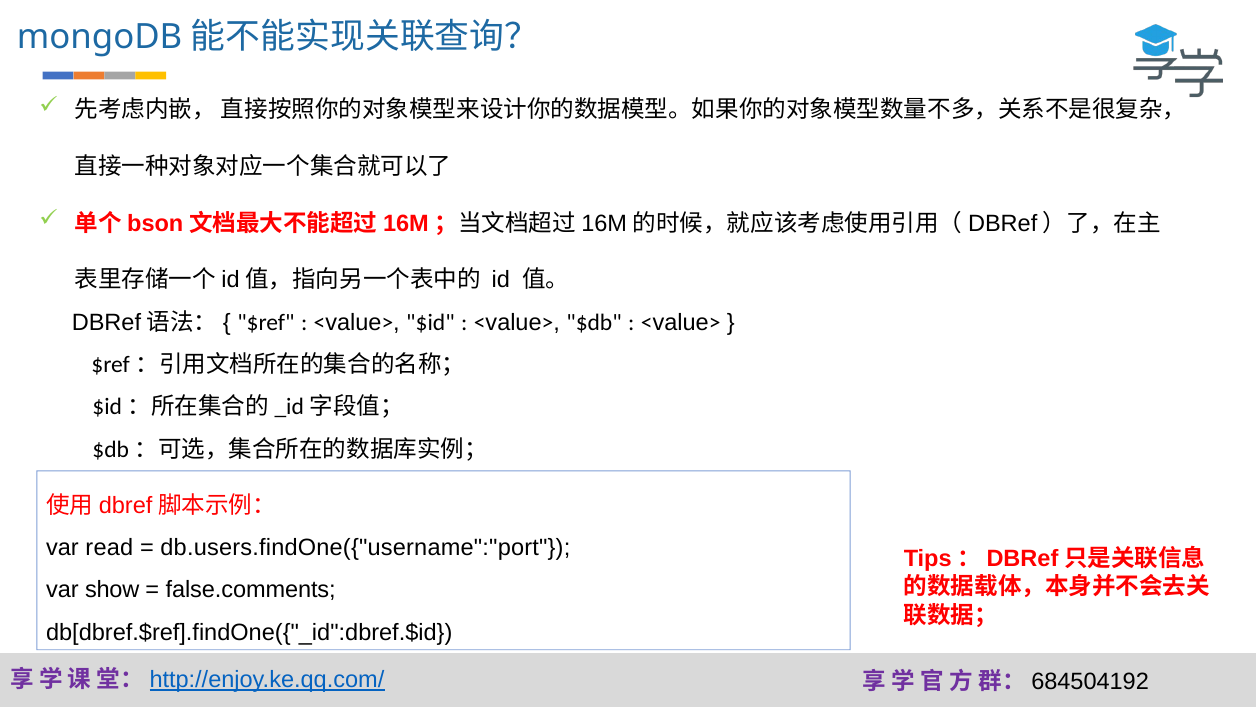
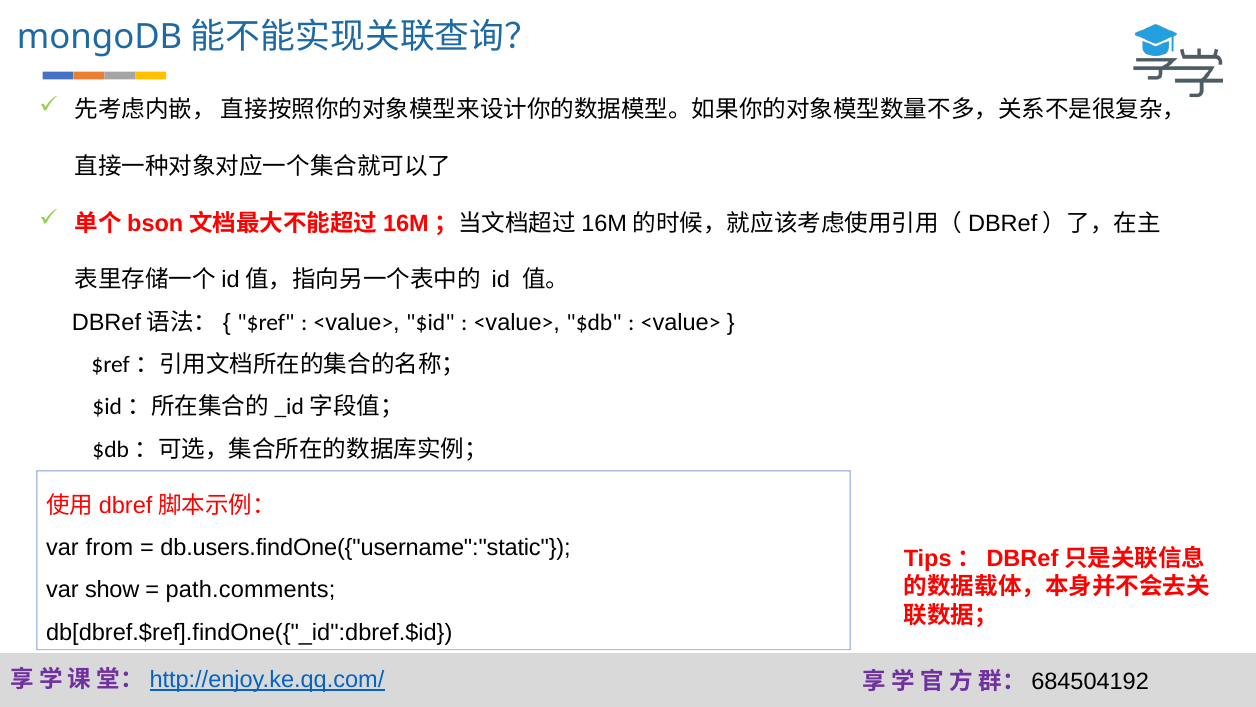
read: read -> from
db.users.findOne({"username":"port: db.users.findOne({"username":"port -> db.users.findOne({"username":"static
false.comments: false.comments -> path.comments
